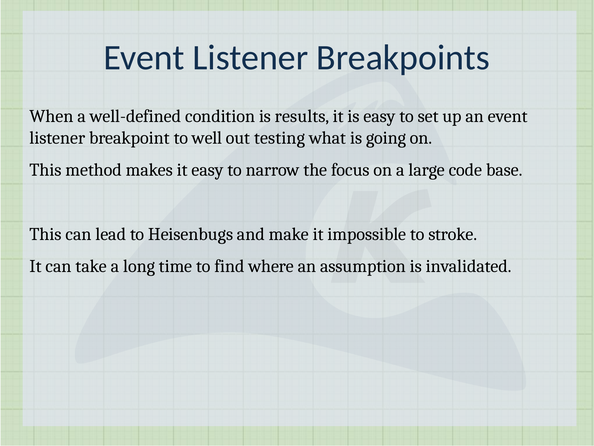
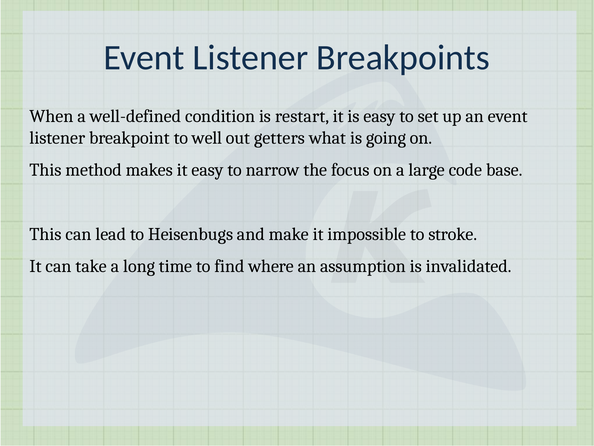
results: results -> restart
testing: testing -> getters
